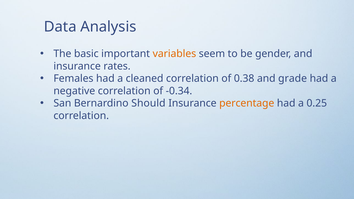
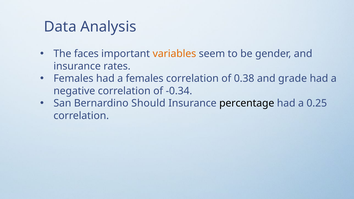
basic: basic -> faces
a cleaned: cleaned -> females
percentage colour: orange -> black
